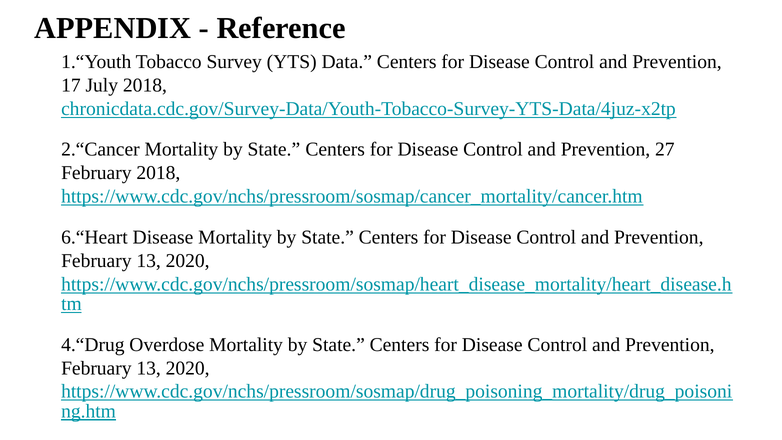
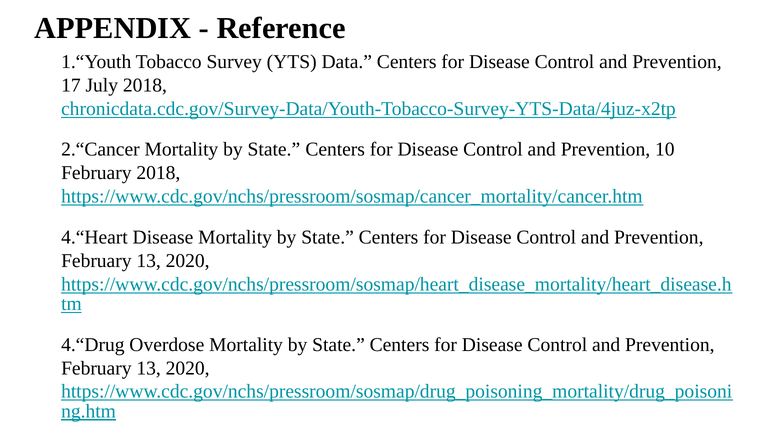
27: 27 -> 10
6.“Heart: 6.“Heart -> 4.“Heart
